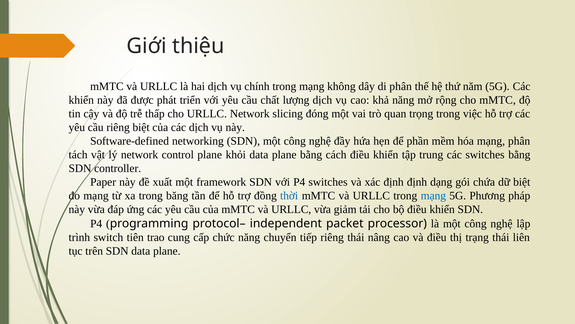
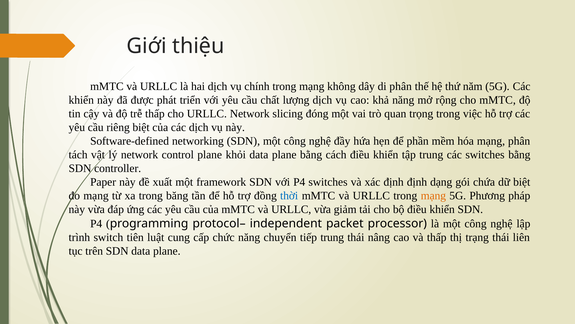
mạng at (433, 195) colour: blue -> orange
trao: trao -> luật
tiếp riêng: riêng -> trung
và điều: điều -> thấp
